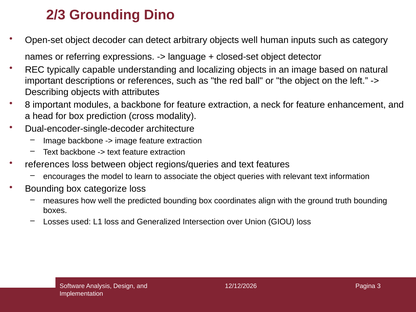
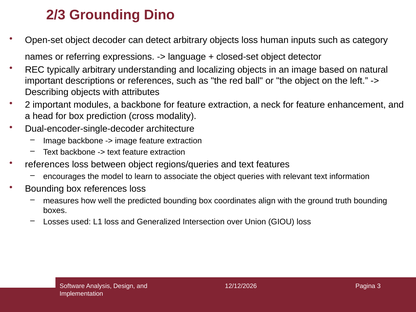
objects well: well -> loss
typically capable: capable -> arbitrary
8: 8 -> 2
box categorize: categorize -> references
